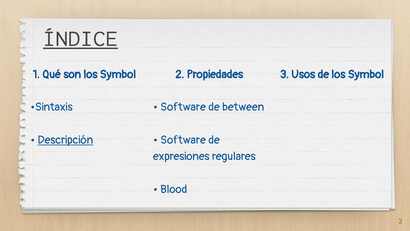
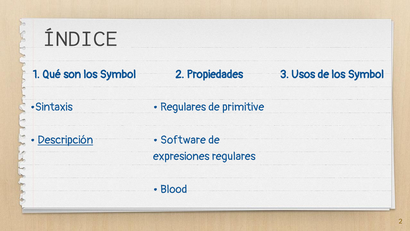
ÍNDICE underline: present -> none
Software at (183, 107): Software -> Regulares
between: between -> primitive
